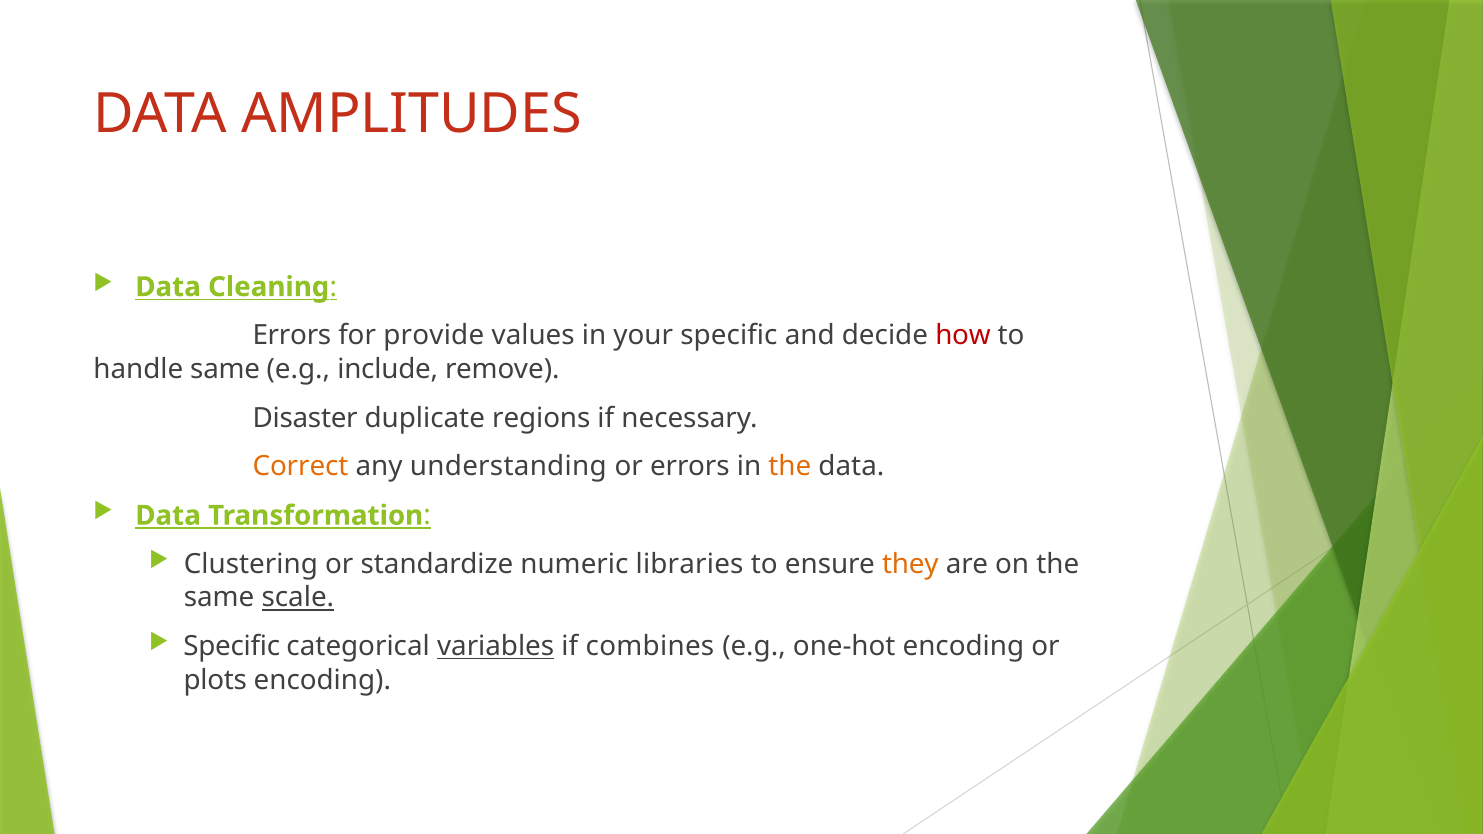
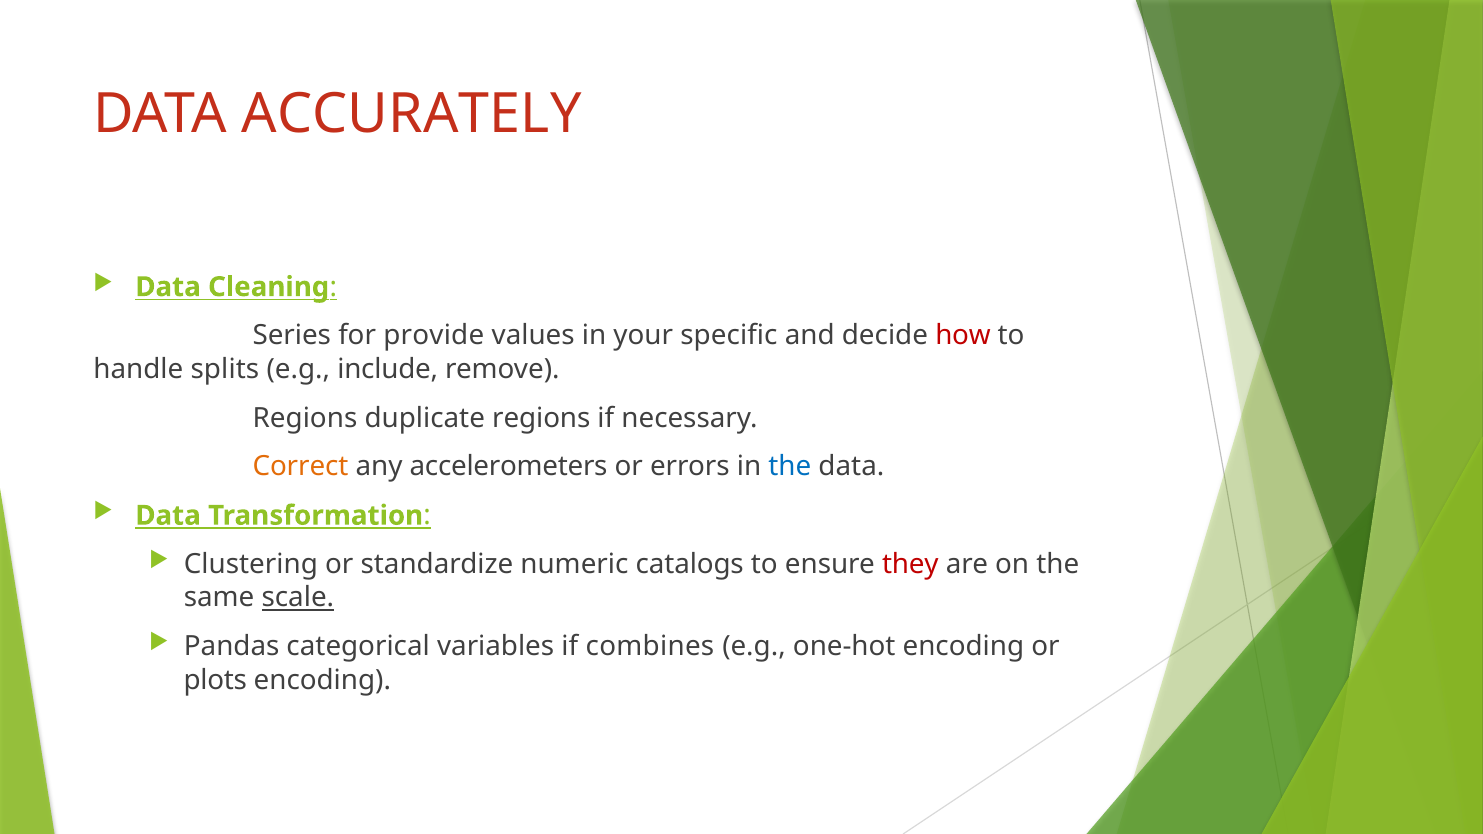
AMPLITUDES: AMPLITUDES -> ACCURATELY
Errors at (292, 336): Errors -> Series
handle same: same -> splits
Disaster at (305, 418): Disaster -> Regions
understanding: understanding -> accelerometers
the at (790, 467) colour: orange -> blue
libraries: libraries -> catalogs
they colour: orange -> red
Specific at (232, 647): Specific -> Pandas
variables underline: present -> none
